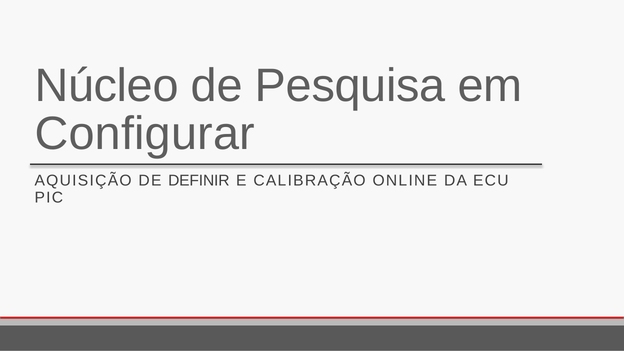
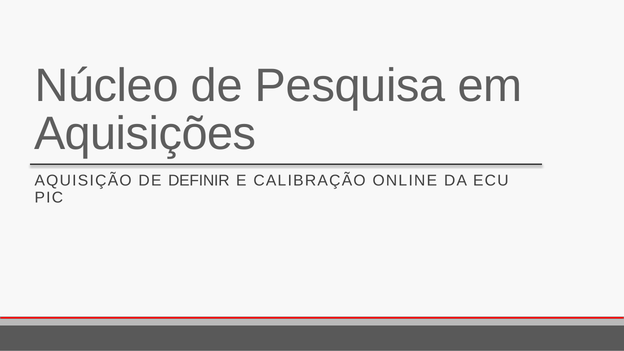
Configurar: Configurar -> Aquisições
